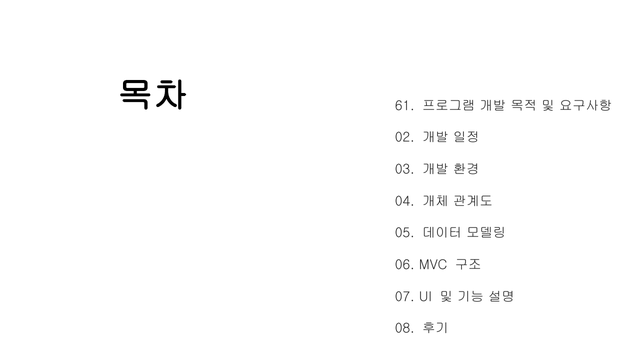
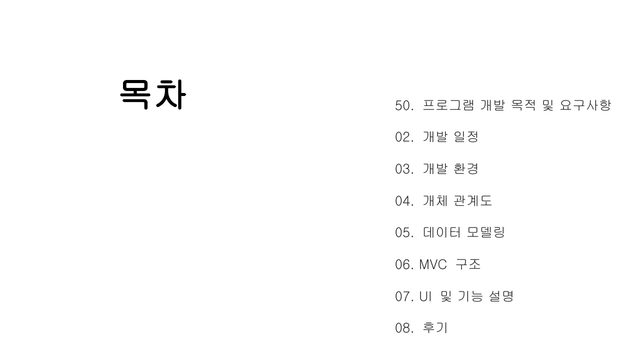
61: 61 -> 50
